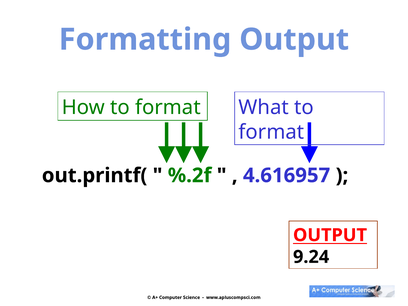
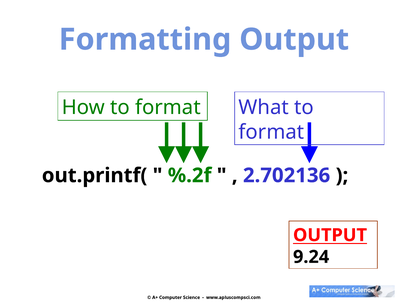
4.616957: 4.616957 -> 2.702136
